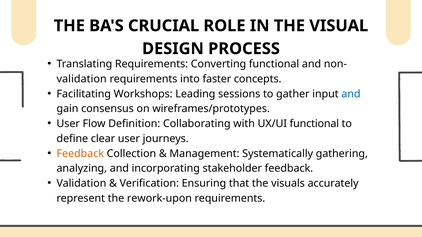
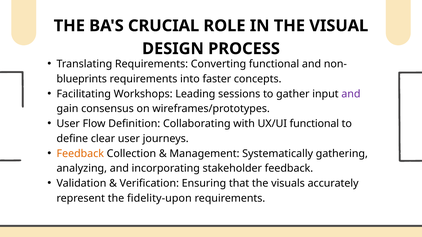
validation at (82, 79): validation -> blueprints
and at (351, 94) colour: blue -> purple
rework-upon: rework-upon -> fidelity-upon
